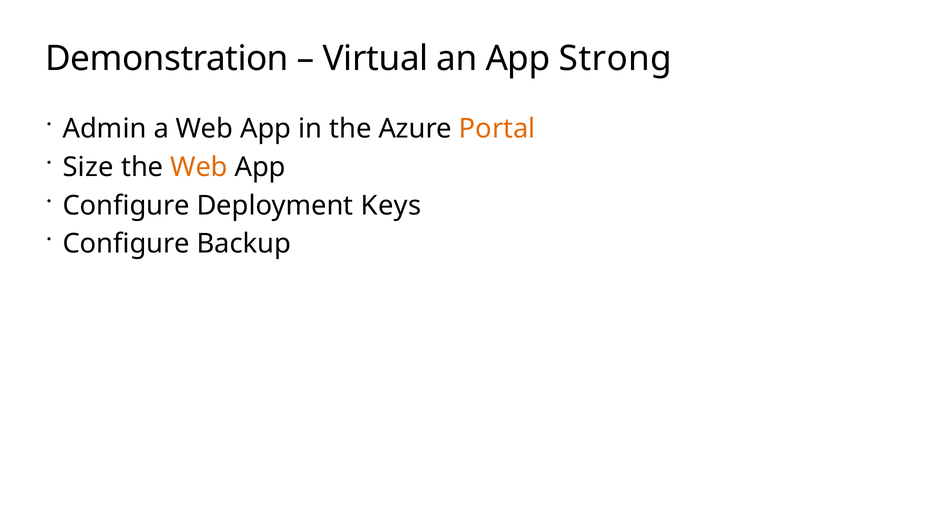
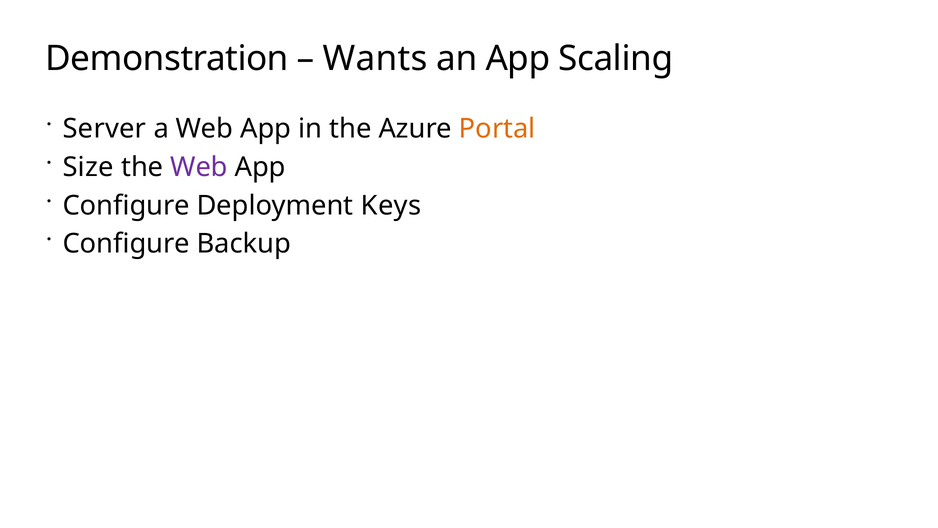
Virtual: Virtual -> Wants
Strong: Strong -> Scaling
Admin: Admin -> Server
Web at (199, 167) colour: orange -> purple
